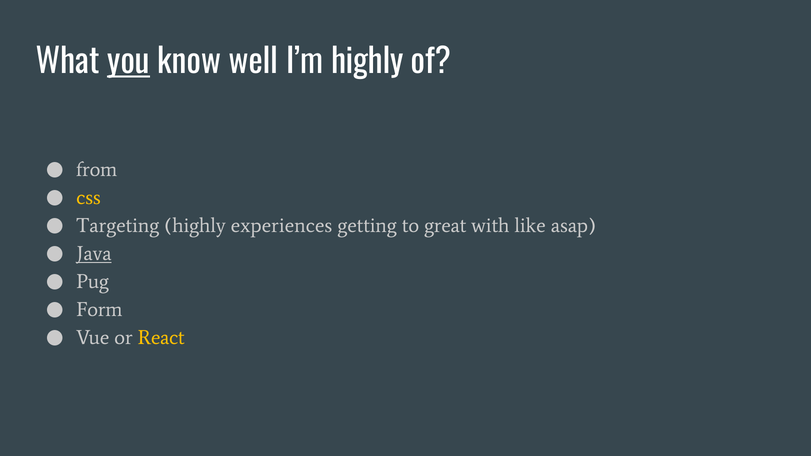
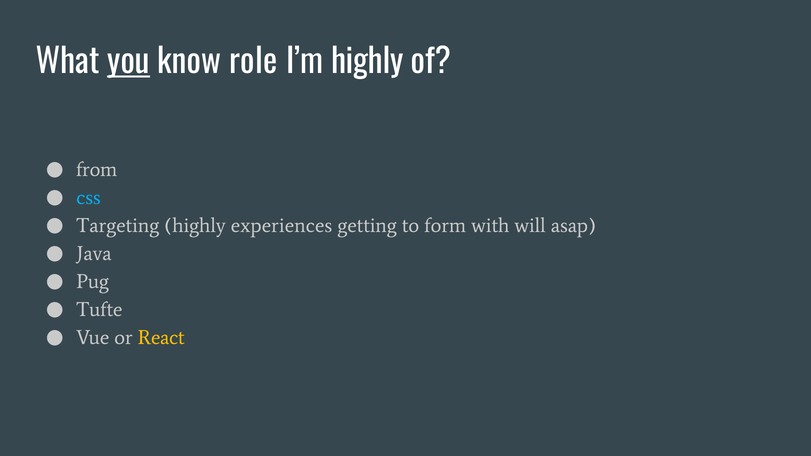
well: well -> role
css colour: yellow -> light blue
great: great -> form
like: like -> will
Java underline: present -> none
Form: Form -> Tufte
